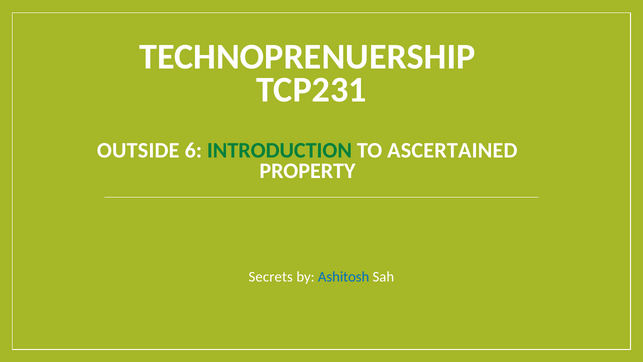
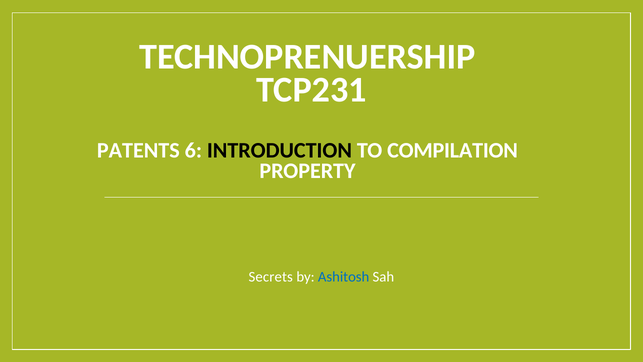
OUTSIDE: OUTSIDE -> PATENTS
INTRODUCTION colour: green -> black
ASCERTAINED: ASCERTAINED -> COMPILATION
